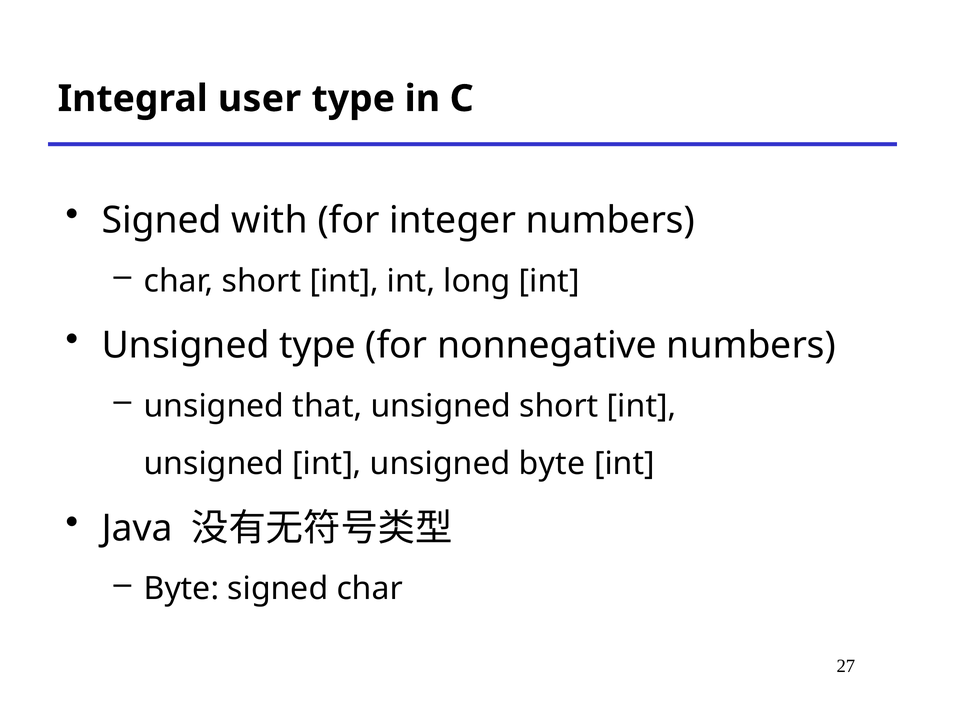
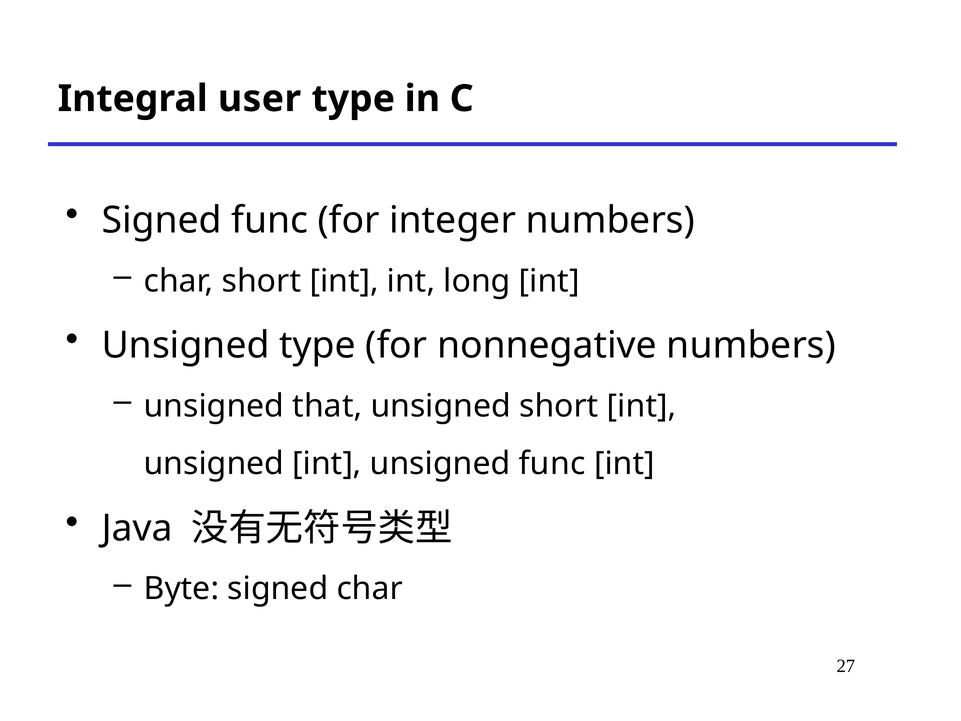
Signed with: with -> func
unsigned byte: byte -> func
